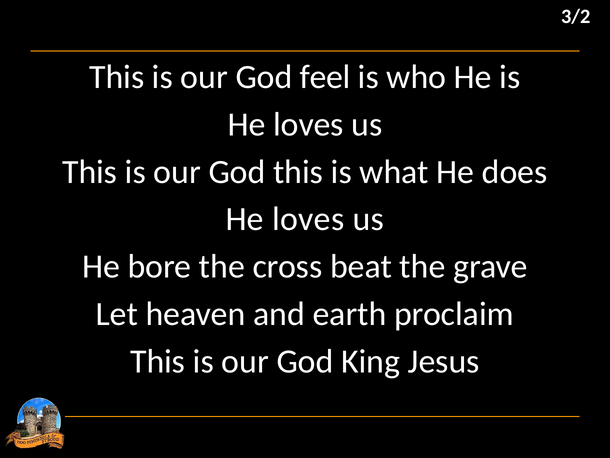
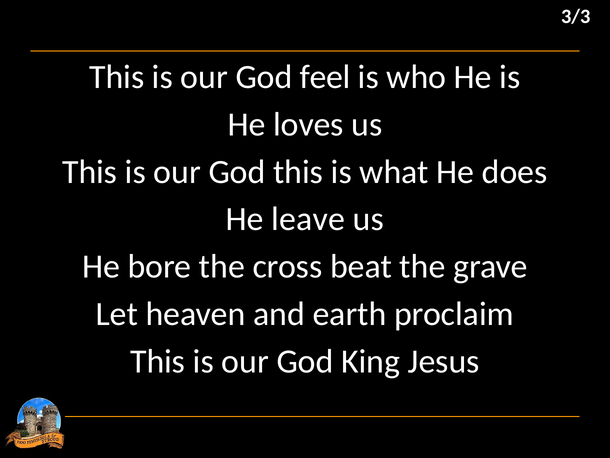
3/2: 3/2 -> 3/3
loves at (308, 219): loves -> leave
